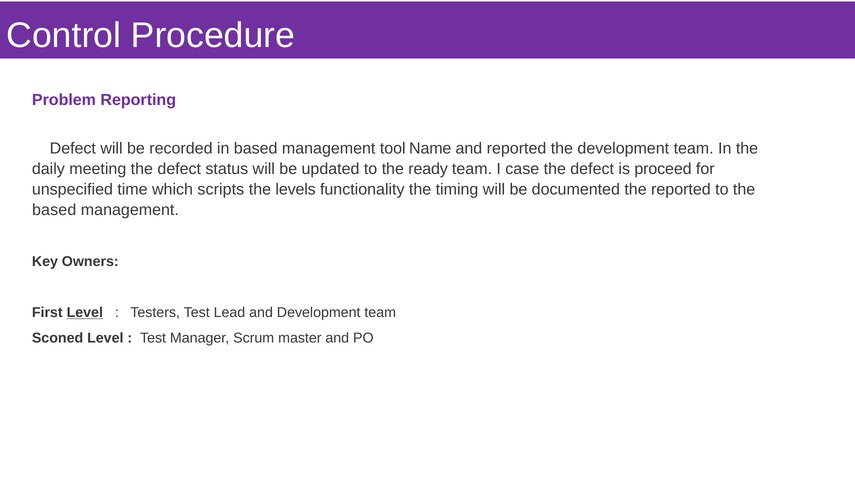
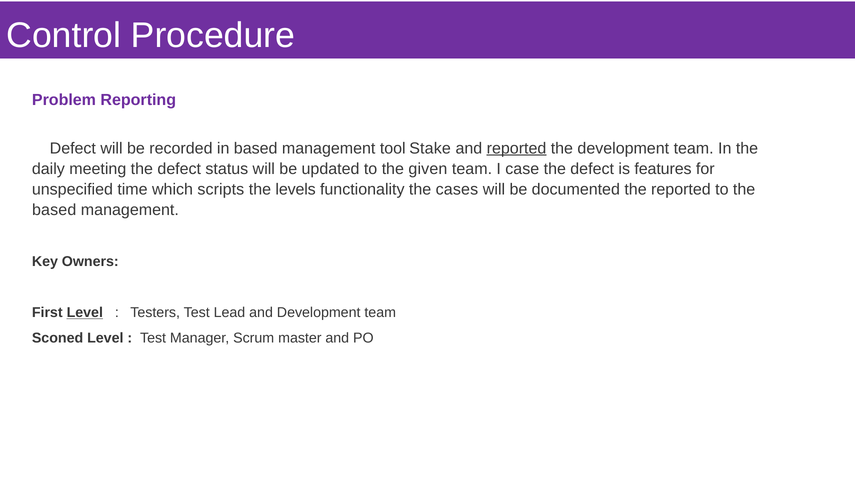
Name: Name -> Stake
reported at (517, 148) underline: none -> present
ready: ready -> given
proceed: proceed -> features
timing: timing -> cases
